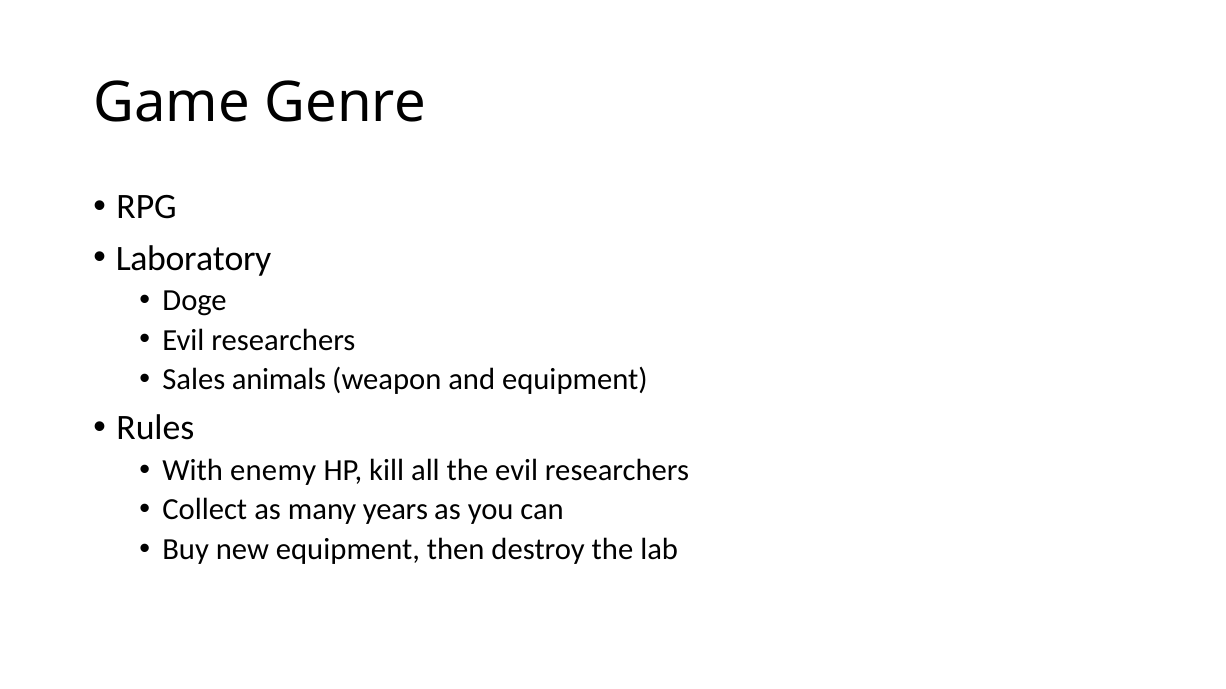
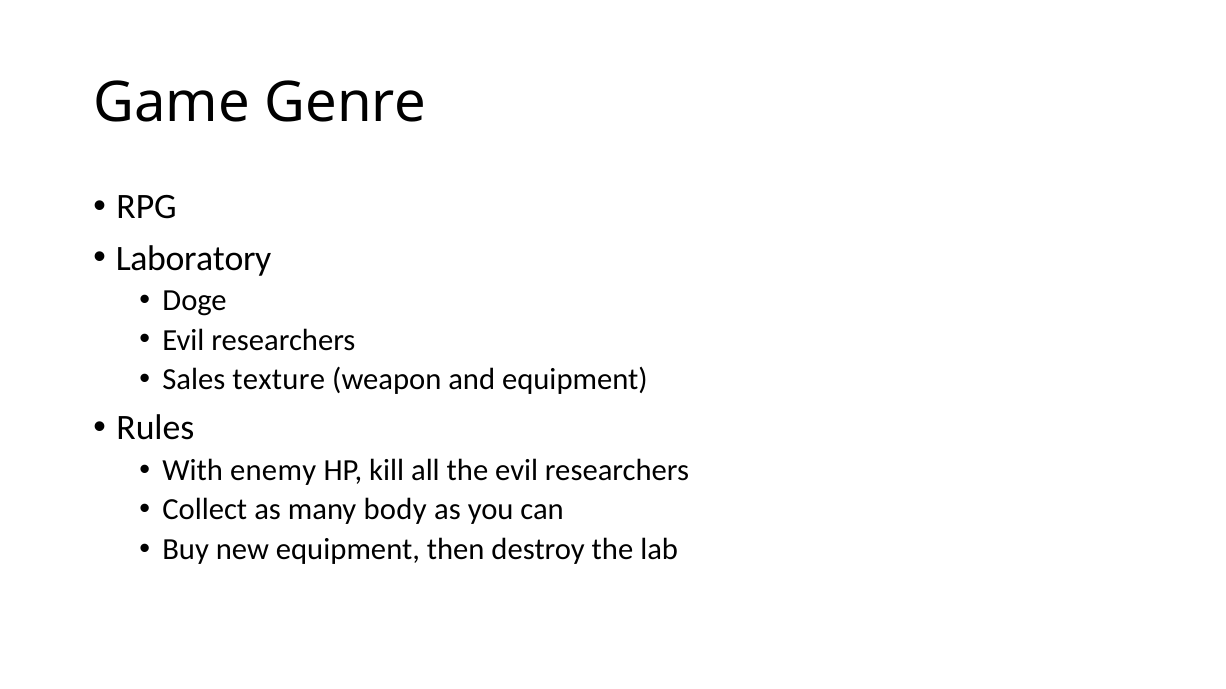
animals: animals -> texture
years: years -> body
